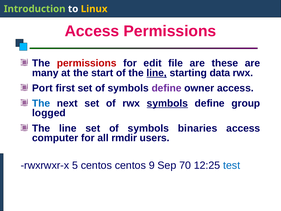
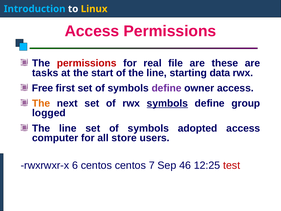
Introduction colour: light green -> light blue
edit: edit -> real
many: many -> tasks
line at (157, 73) underline: present -> none
Port: Port -> Free
The at (41, 103) colour: blue -> orange
binaries: binaries -> adopted
rmdir: rmdir -> store
5: 5 -> 6
9: 9 -> 7
70: 70 -> 46
test colour: blue -> red
